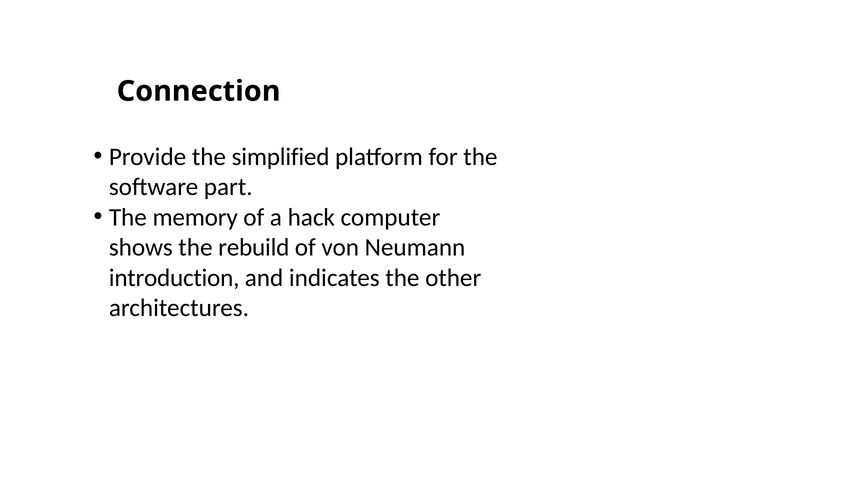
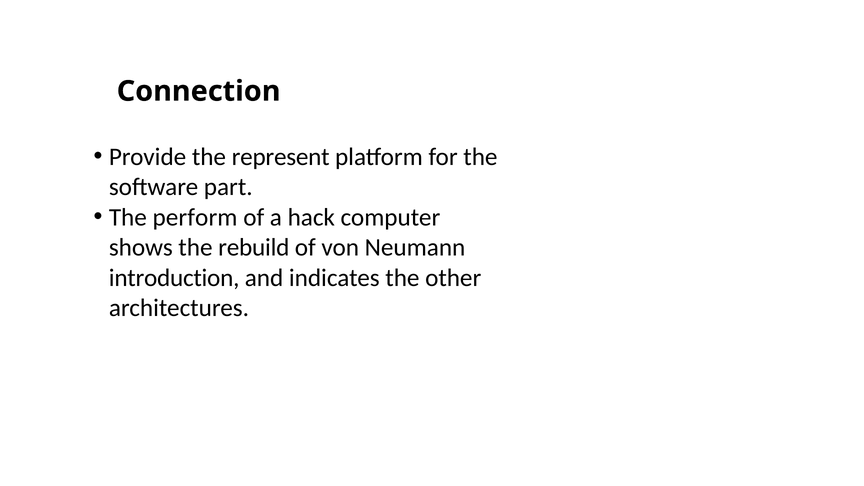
simplified: simplified -> represent
memory: memory -> perform
